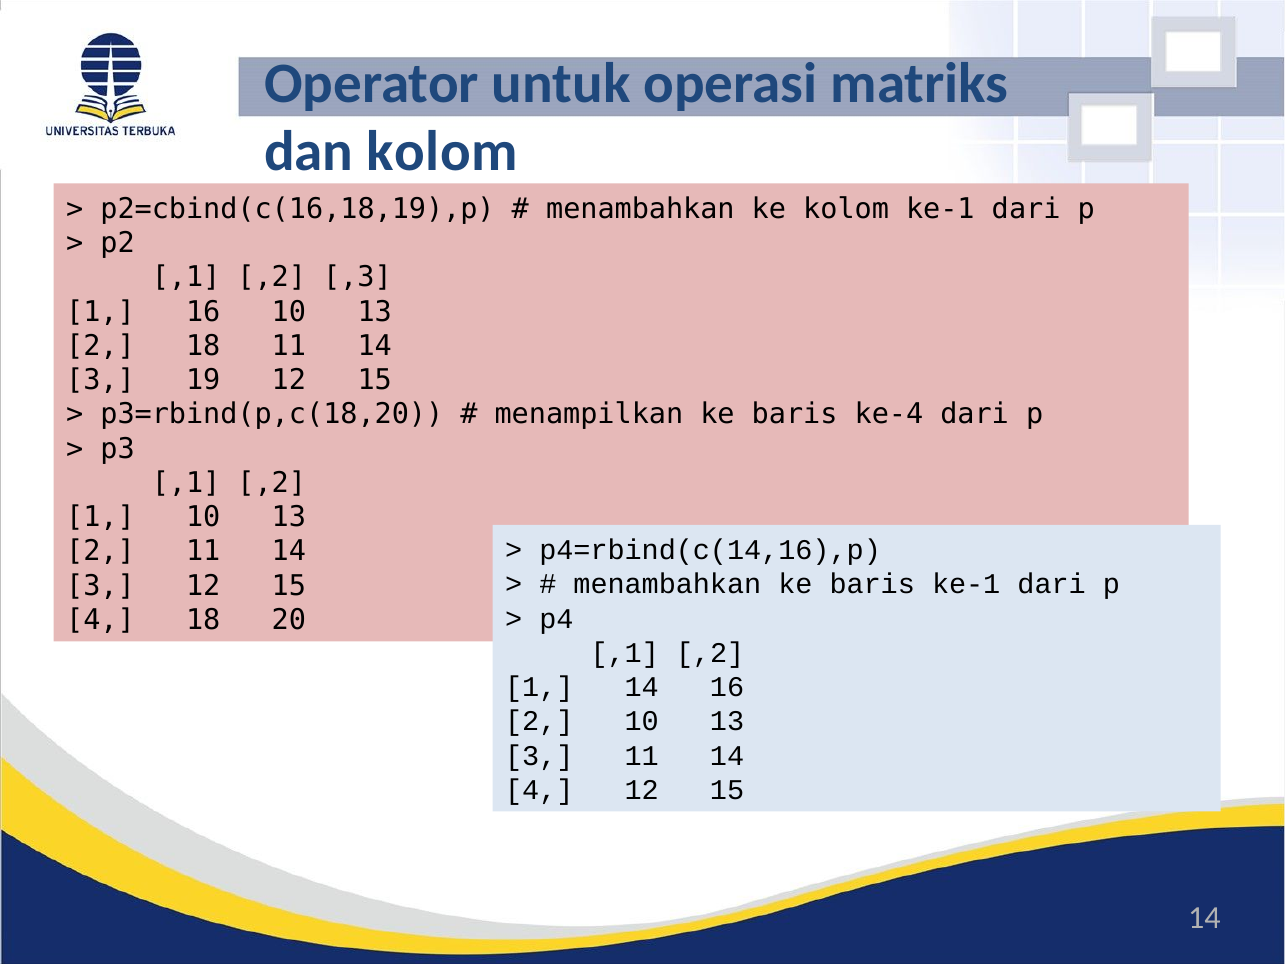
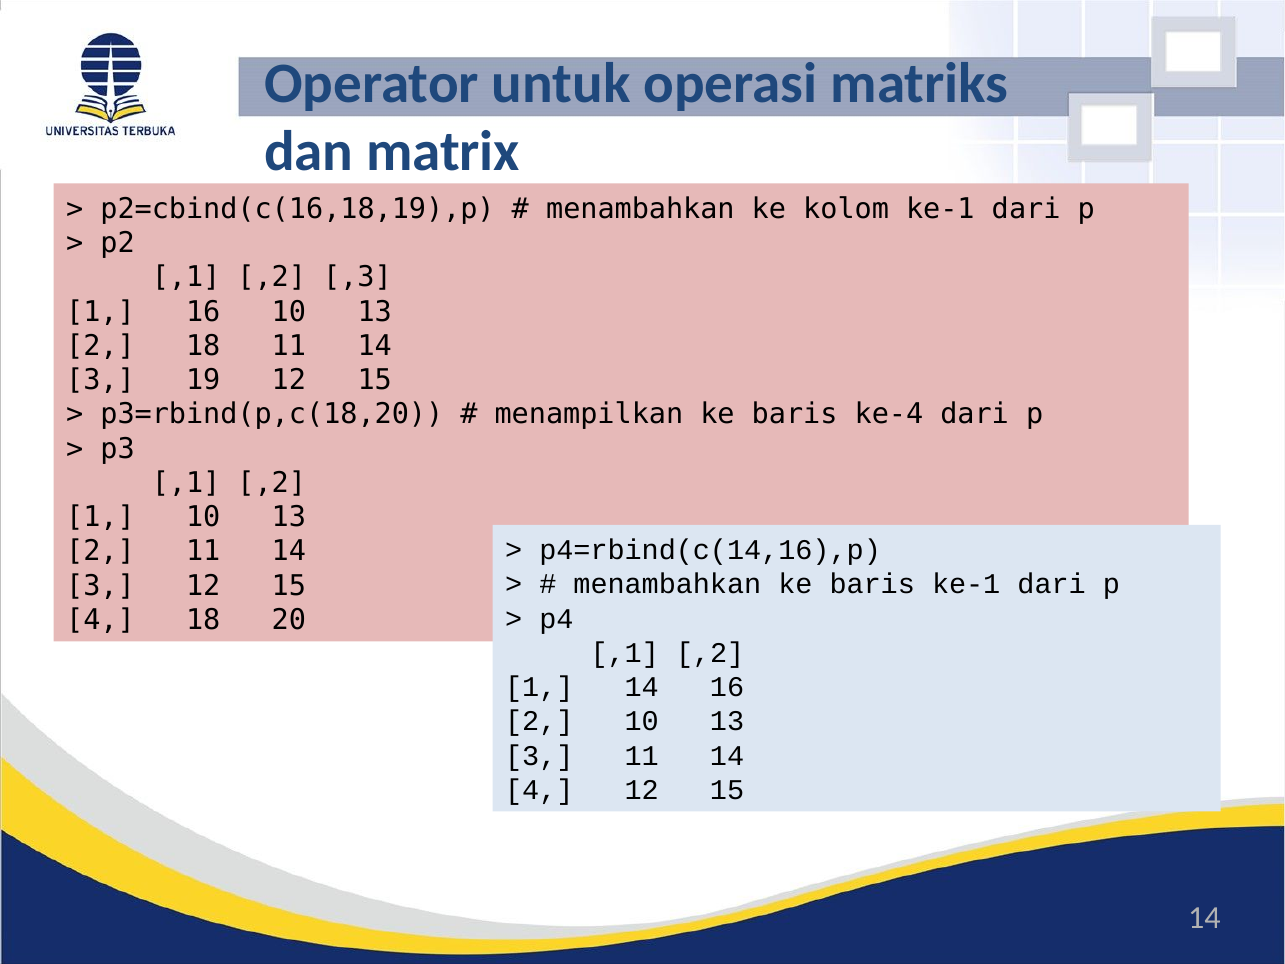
dan kolom: kolom -> matrix
